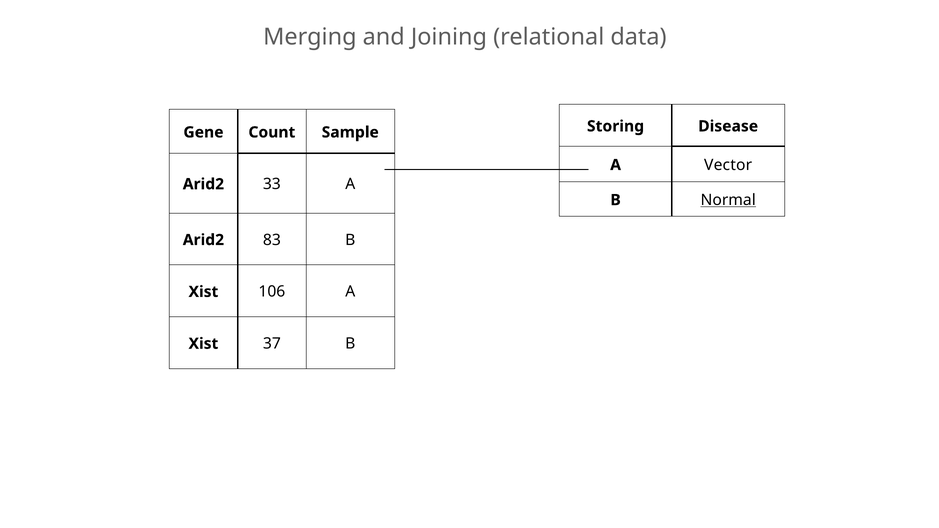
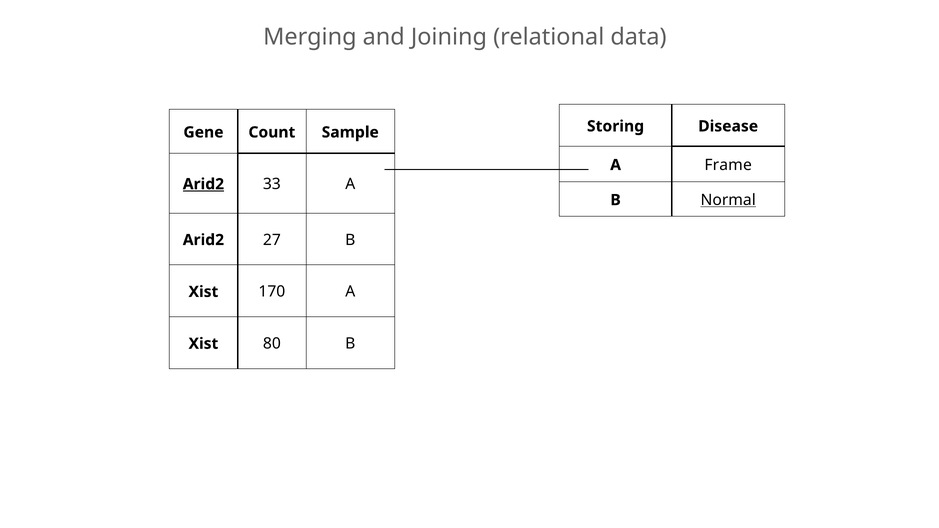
Vector: Vector -> Frame
Arid2 at (203, 184) underline: none -> present
83: 83 -> 27
106: 106 -> 170
37: 37 -> 80
